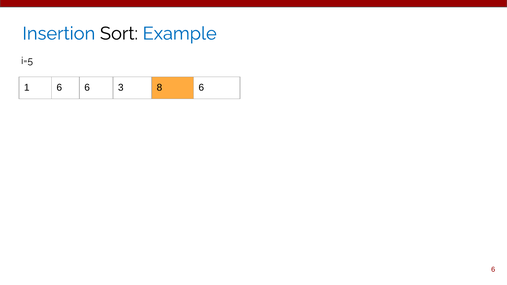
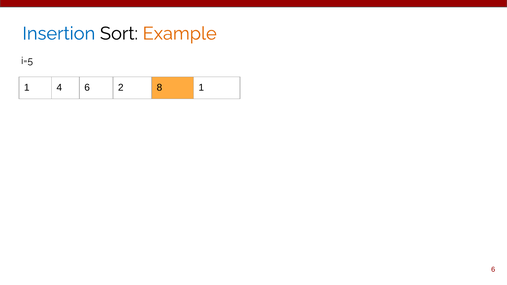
Example colour: blue -> orange
1 6: 6 -> 4
3: 3 -> 2
8 6: 6 -> 1
